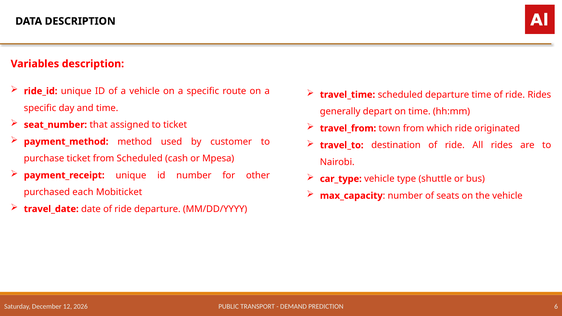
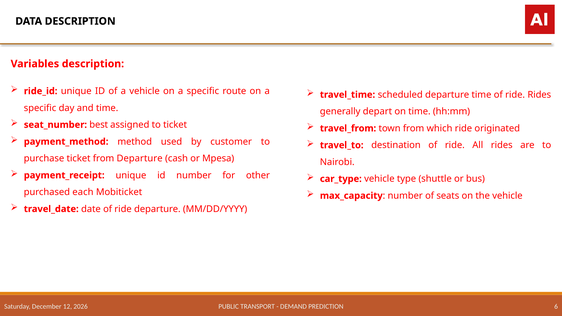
that: that -> best
from Scheduled: Scheduled -> Departure
